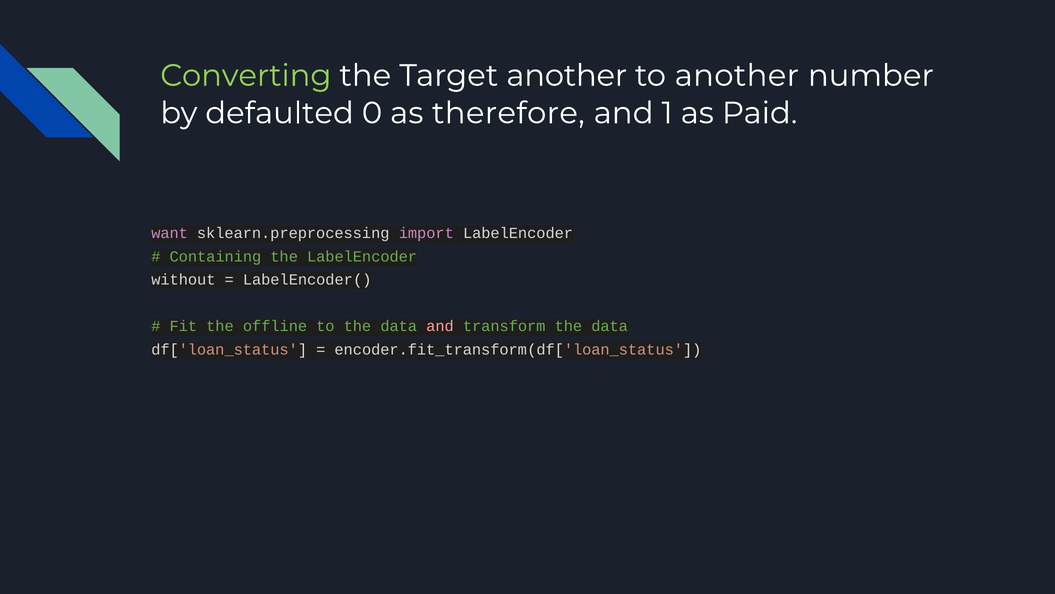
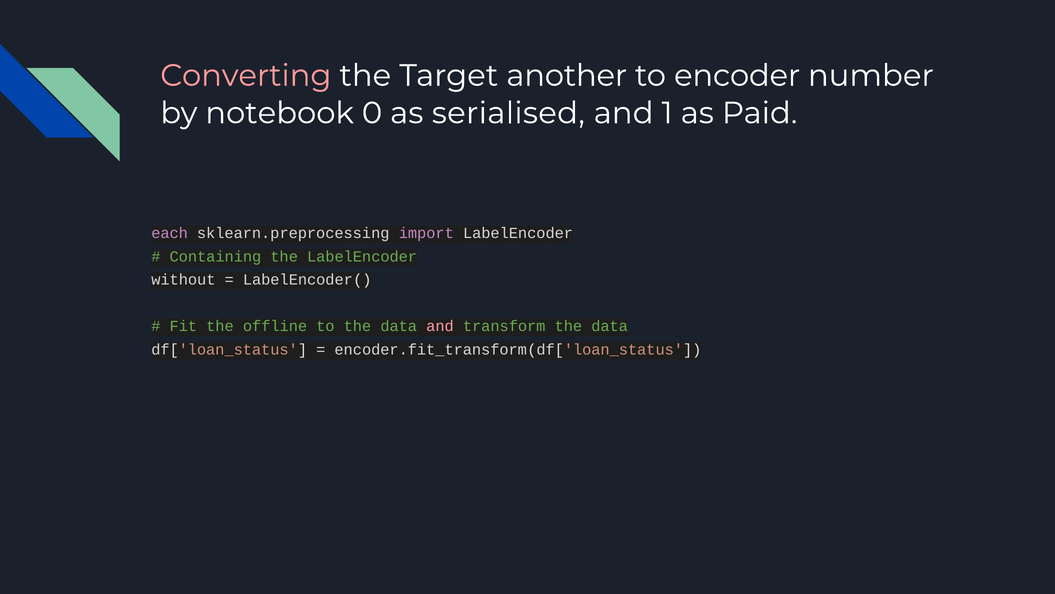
Converting colour: light green -> pink
to another: another -> encoder
defaulted: defaulted -> notebook
therefore: therefore -> serialised
want: want -> each
